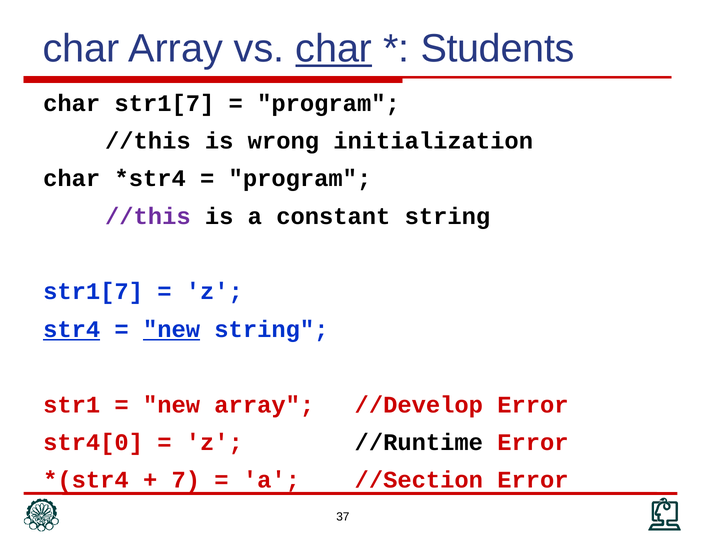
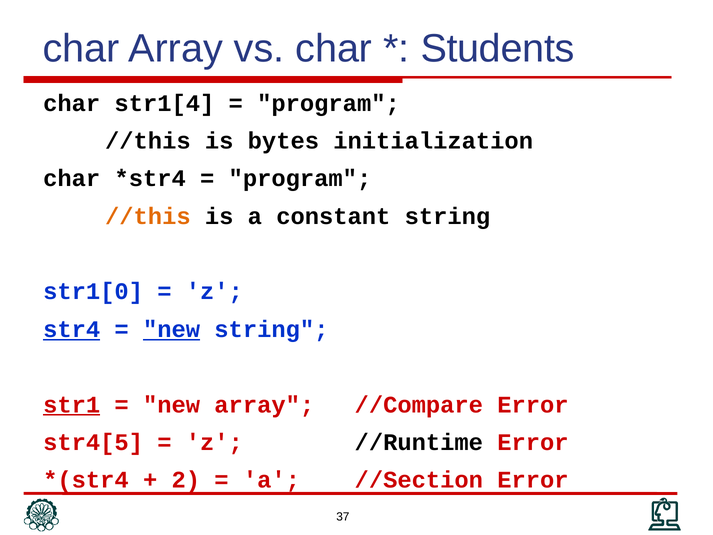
char at (334, 49) underline: present -> none
char str1[7: str1[7 -> str1[4
wrong: wrong -> bytes
//this at (148, 216) colour: purple -> orange
str1[7 at (93, 292): str1[7 -> str1[0
str1 underline: none -> present
//Develop: //Develop -> //Compare
str4[0: str4[0 -> str4[5
7: 7 -> 2
